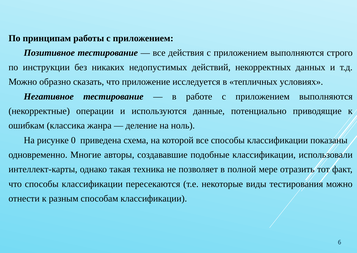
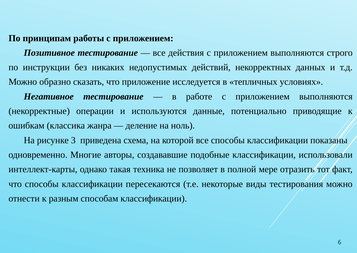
0: 0 -> 3
